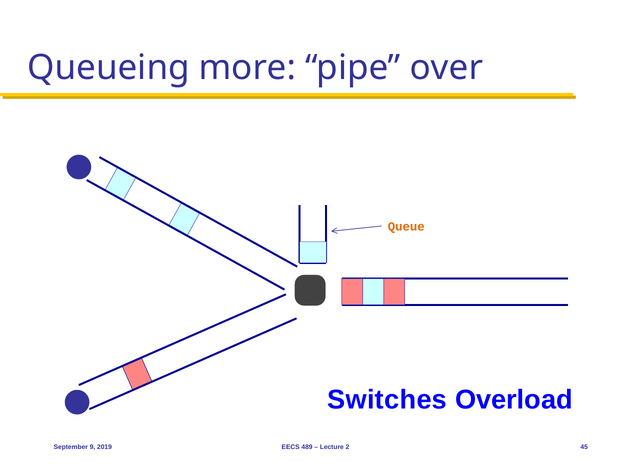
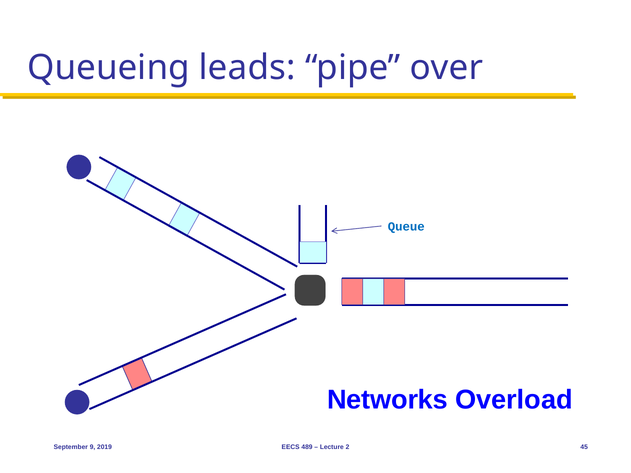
more: more -> leads
Queue colour: orange -> blue
Switches: Switches -> Networks
